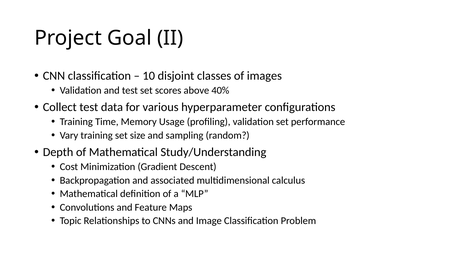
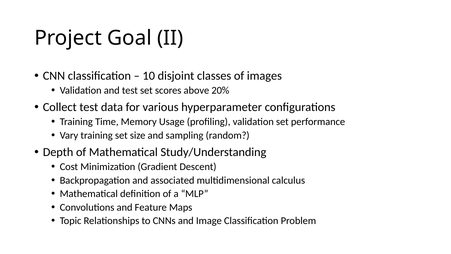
40%: 40% -> 20%
